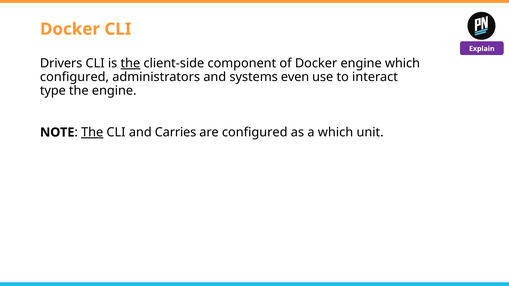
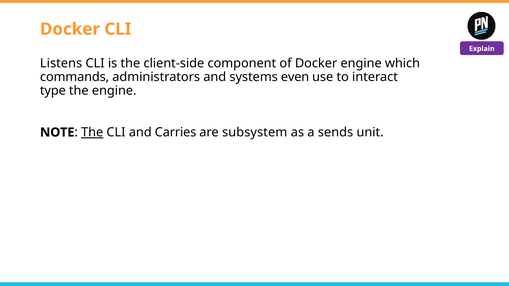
Drivers: Drivers -> Listens
the at (130, 63) underline: present -> none
configured at (74, 77): configured -> commands
are configured: configured -> subsystem
a which: which -> sends
